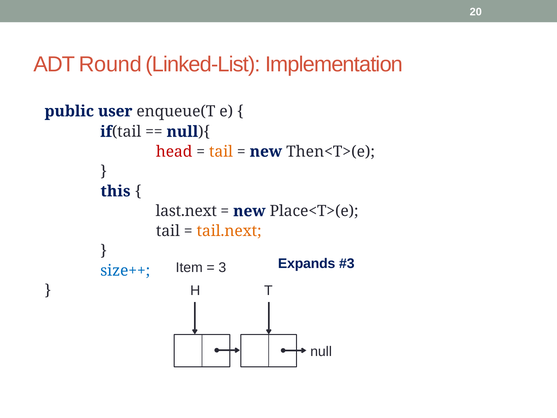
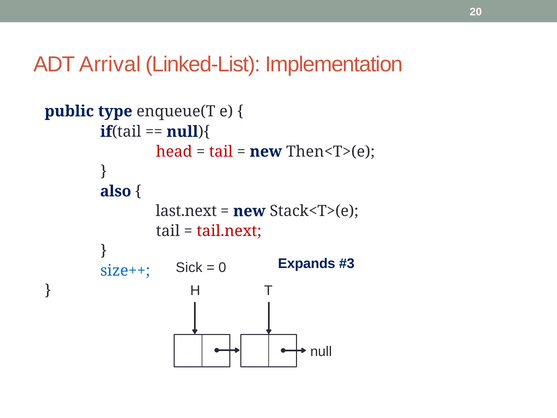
Round: Round -> Arrival
user: user -> type
tail at (221, 152) colour: orange -> red
this: this -> also
Place<T>(e: Place<T>(e -> Stack<T>(e
tail.next colour: orange -> red
Item: Item -> Sick
3: 3 -> 0
